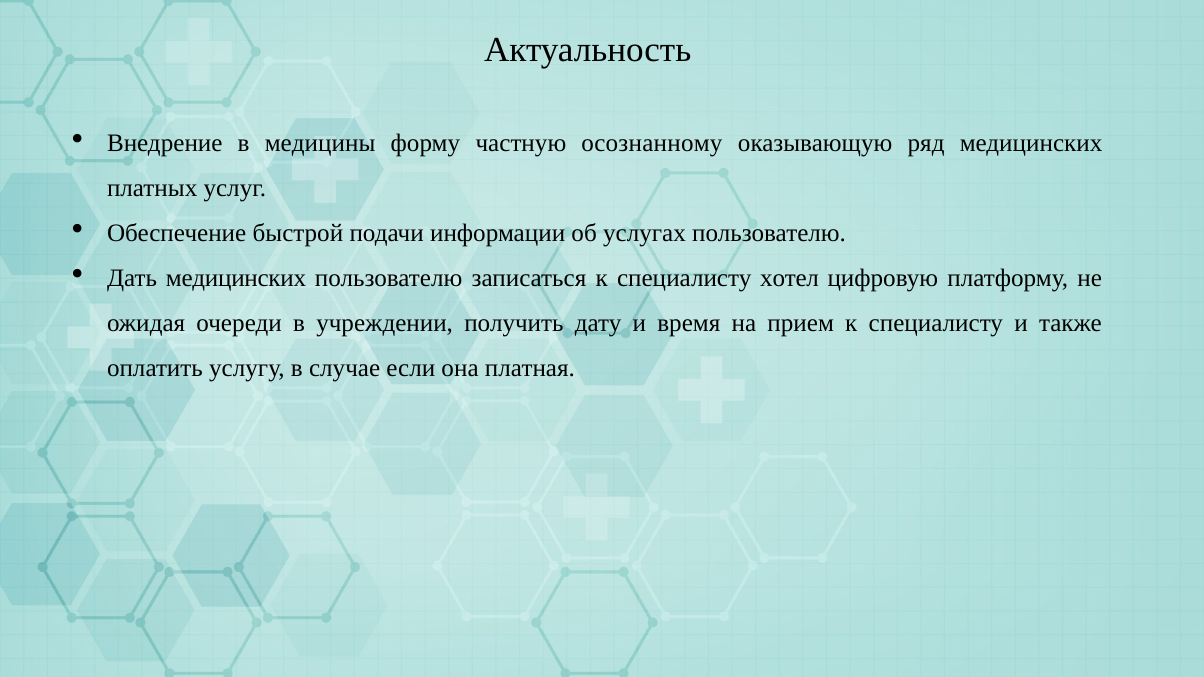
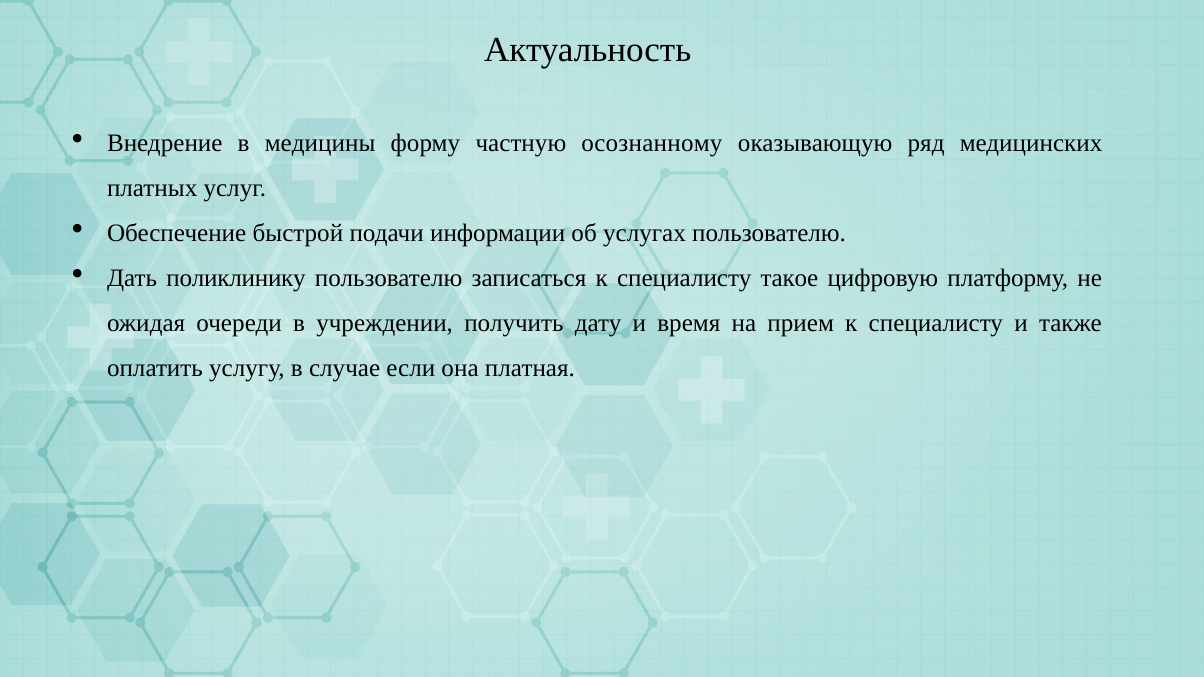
Дать медицинских: медицинских -> поликлинику
хотел: хотел -> такое
